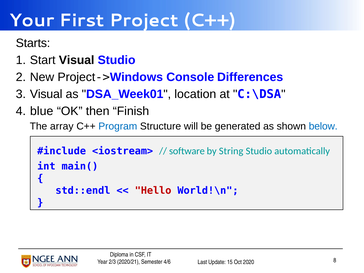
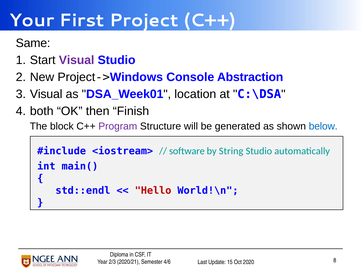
Starts: Starts -> Same
Visual at (77, 60) colour: black -> purple
Differences: Differences -> Abstraction
blue: blue -> both
array: array -> block
Program colour: blue -> purple
